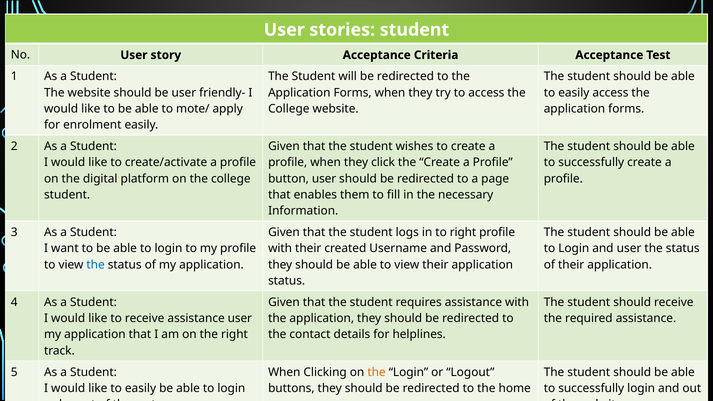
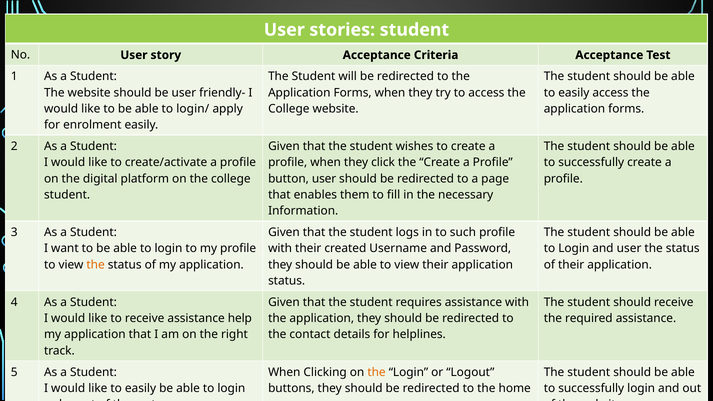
mote/: mote/ -> login/
to right: right -> such
the at (96, 265) colour: blue -> orange
assistance user: user -> help
